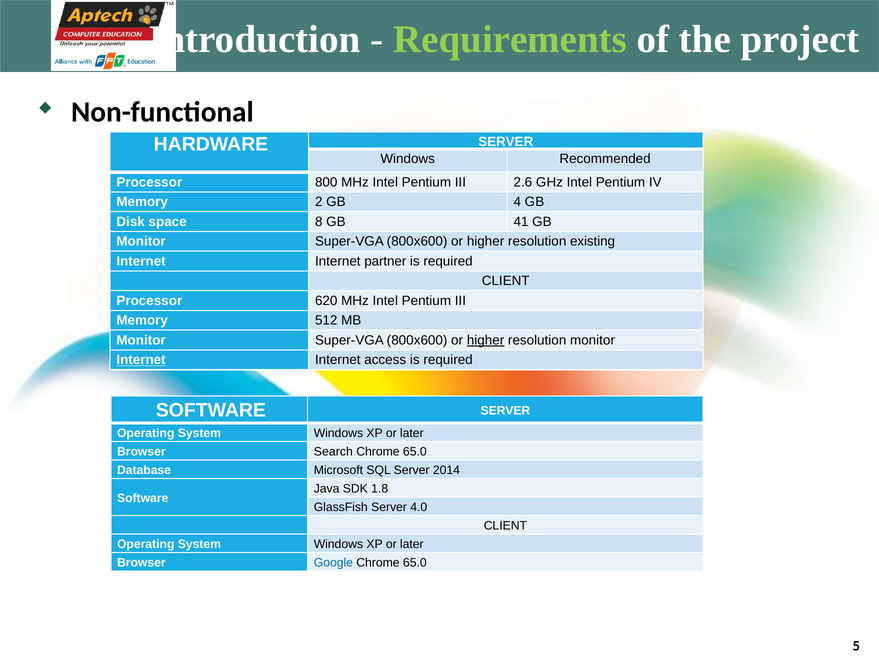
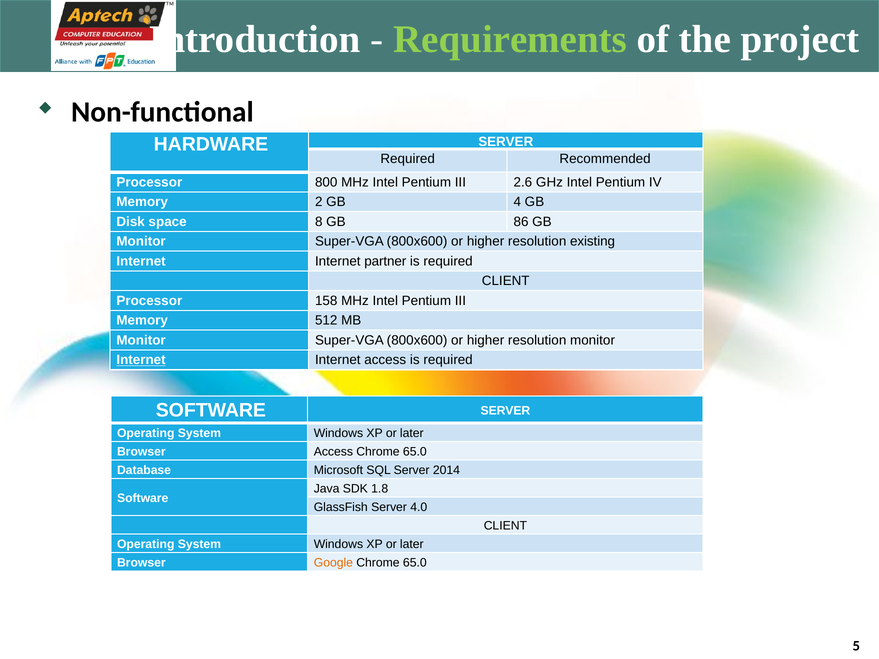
Windows at (408, 159): Windows -> Required
41: 41 -> 86
620: 620 -> 158
higher at (486, 340) underline: present -> none
Browser Search: Search -> Access
Google colour: blue -> orange
